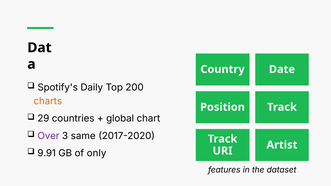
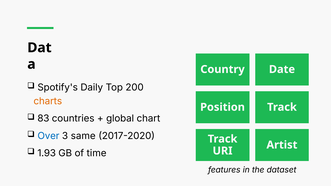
29: 29 -> 83
Over colour: purple -> blue
9.91: 9.91 -> 1.93
only: only -> time
